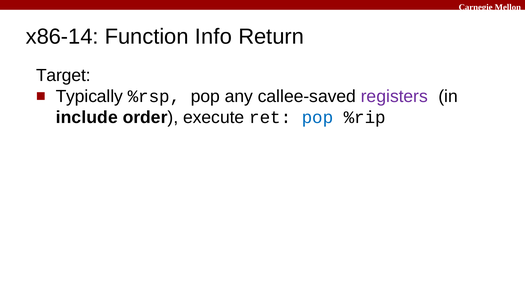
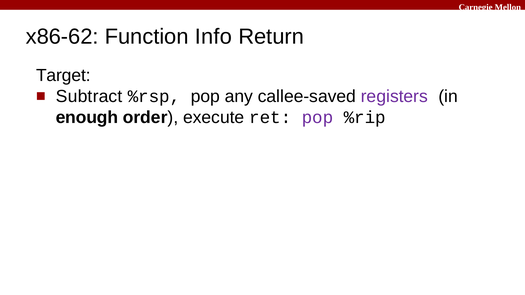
x86-14: x86-14 -> x86-62
Typically: Typically -> Subtract
include: include -> enough
pop at (317, 118) colour: blue -> purple
